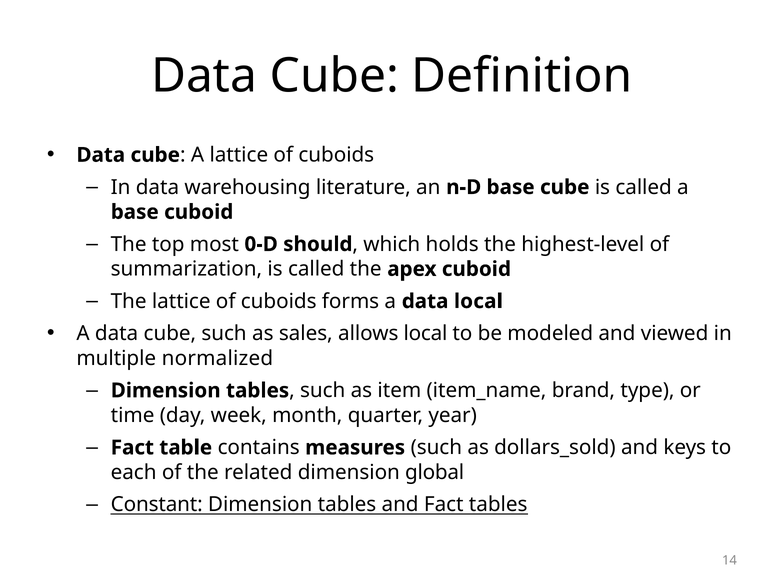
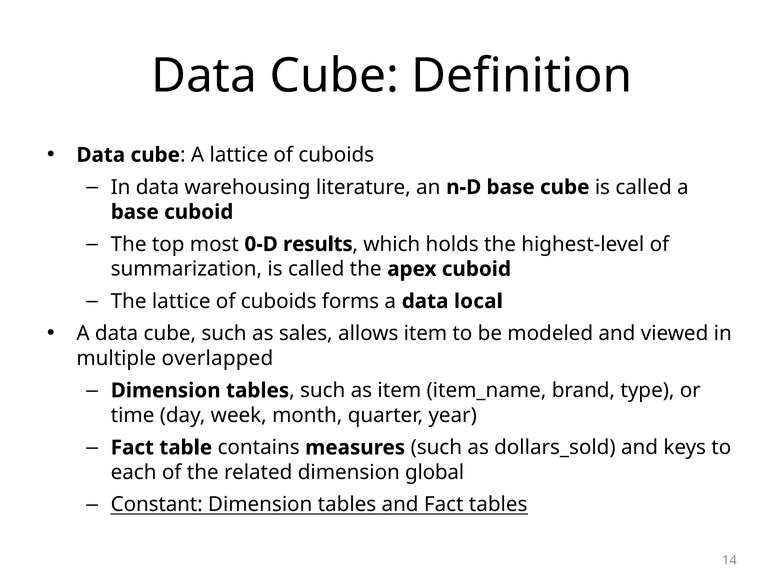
should: should -> results
allows local: local -> item
normalized: normalized -> overlapped
